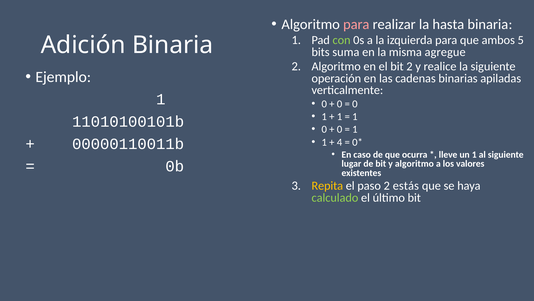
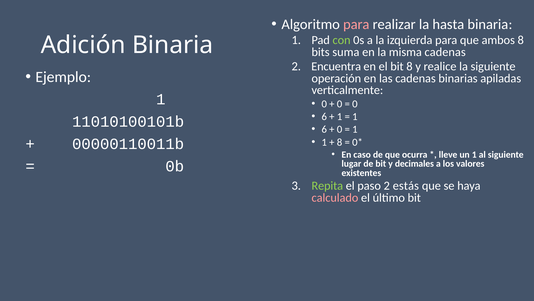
ambos 5: 5 -> 8
misma agregue: agregue -> cadenas
2 Algoritmo: Algoritmo -> Encuentra
bit 2: 2 -> 8
1 at (324, 116): 1 -> 6
0 at (324, 129): 0 -> 6
4 at (340, 142): 4 -> 8
y algoritmo: algoritmo -> decimales
Repita colour: yellow -> light green
calculado colour: light green -> pink
